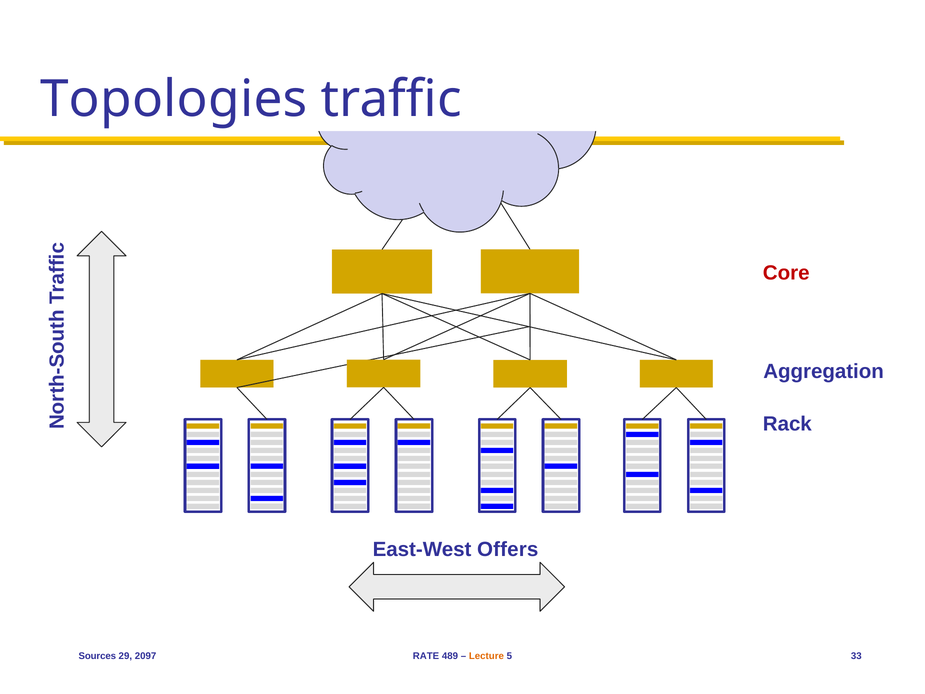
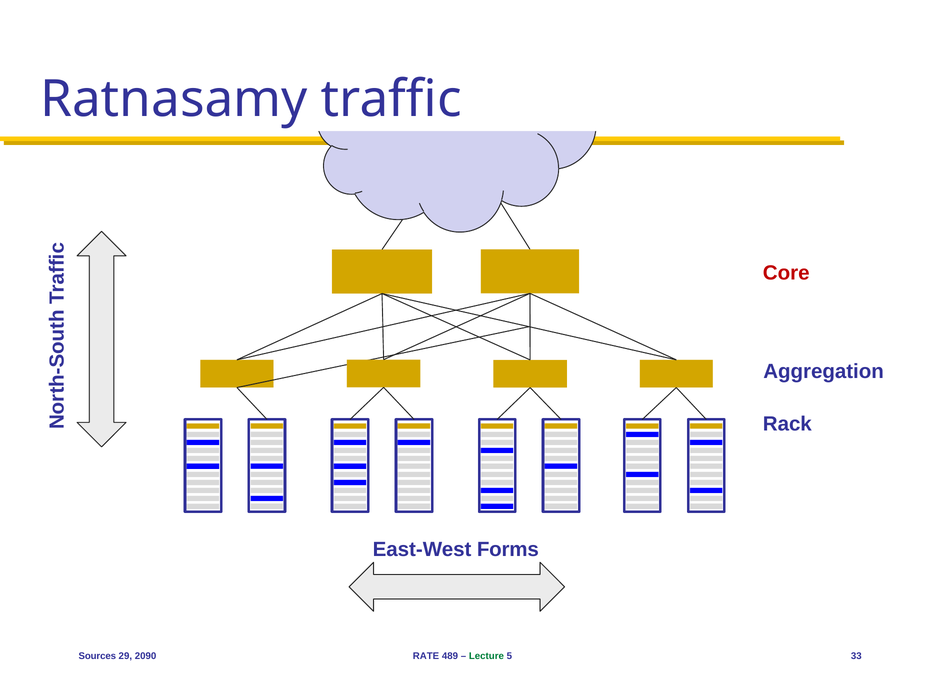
Topologies: Topologies -> Ratnasamy
Offers: Offers -> Forms
2097: 2097 -> 2090
Lecture colour: orange -> green
